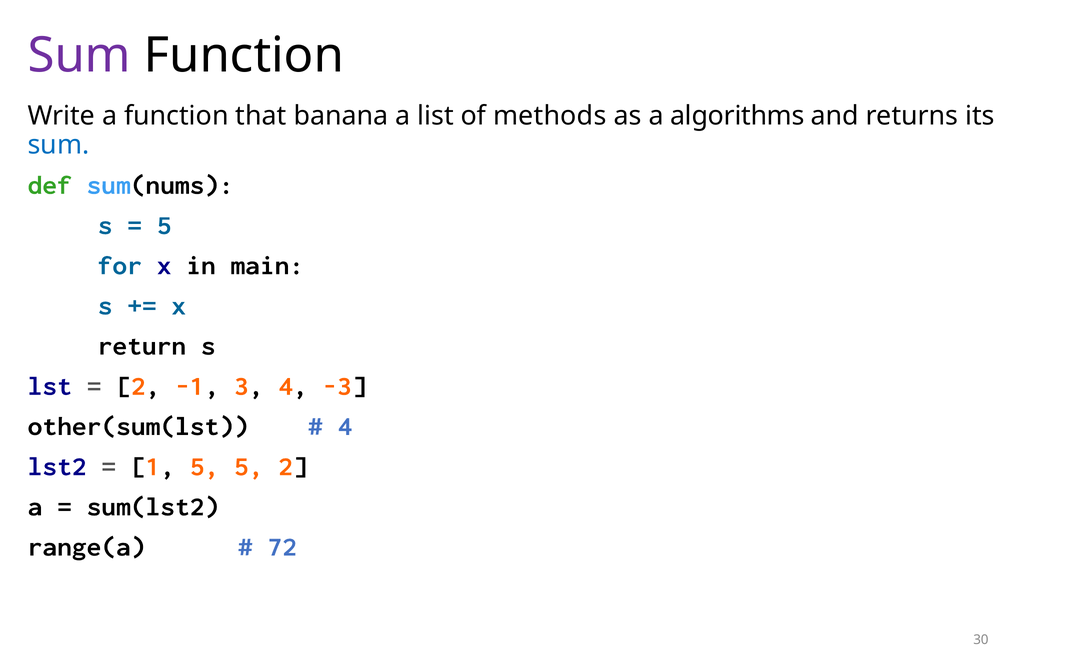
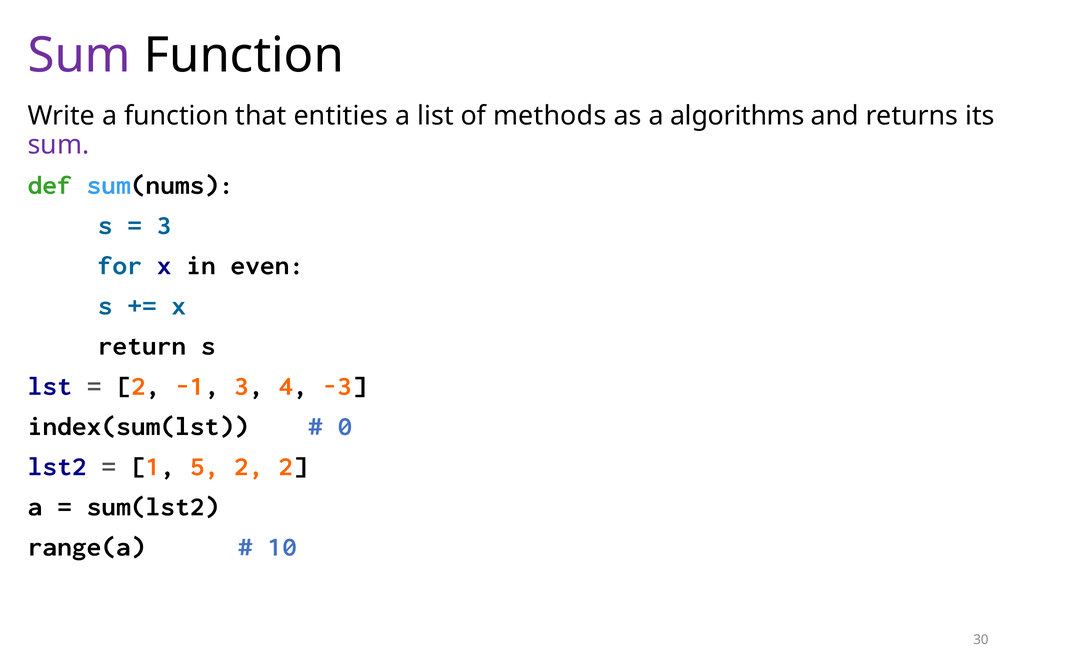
banana: banana -> entities
sum at (58, 145) colour: blue -> purple
5 at (164, 225): 5 -> 3
main: main -> even
other(sum(lst: other(sum(lst -> index(sum(lst
4 at (345, 426): 4 -> 0
5 5: 5 -> 2
72: 72 -> 10
